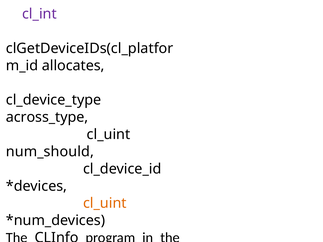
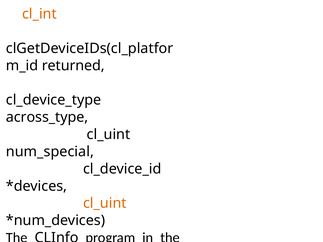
cl_int colour: purple -> orange
allocates: allocates -> returned
num_should: num_should -> num_special
